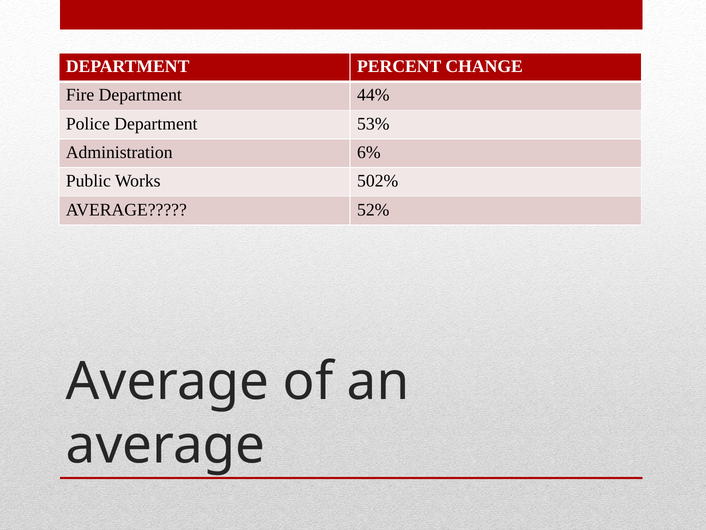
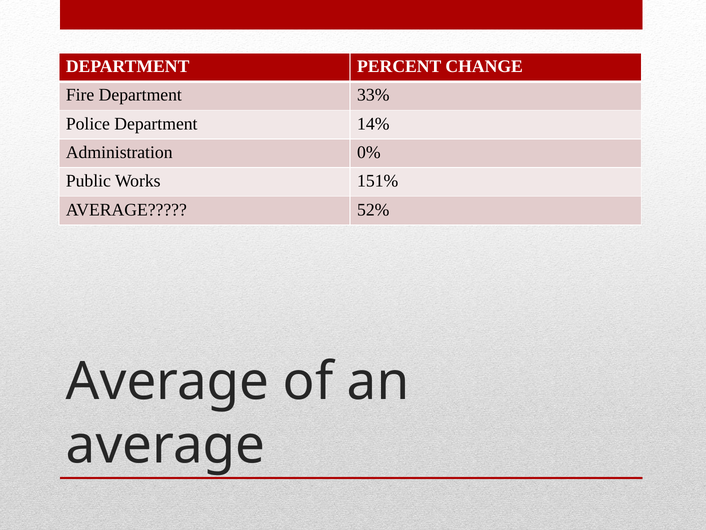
44%: 44% -> 33%
53%: 53% -> 14%
6%: 6% -> 0%
502%: 502% -> 151%
